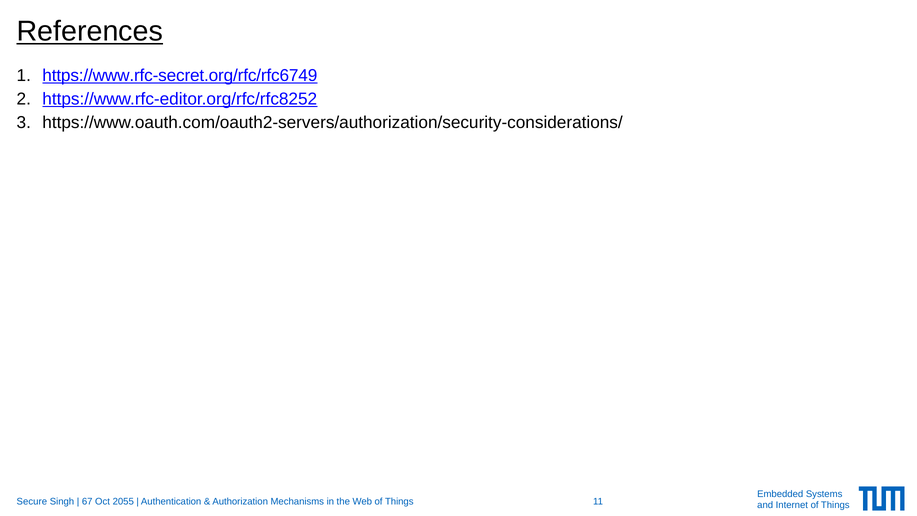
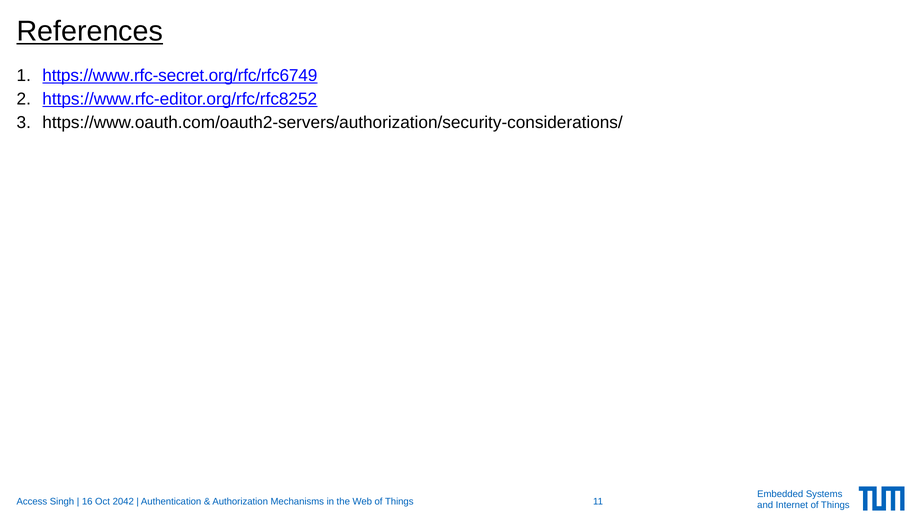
Secure: Secure -> Access
67: 67 -> 16
2055: 2055 -> 2042
